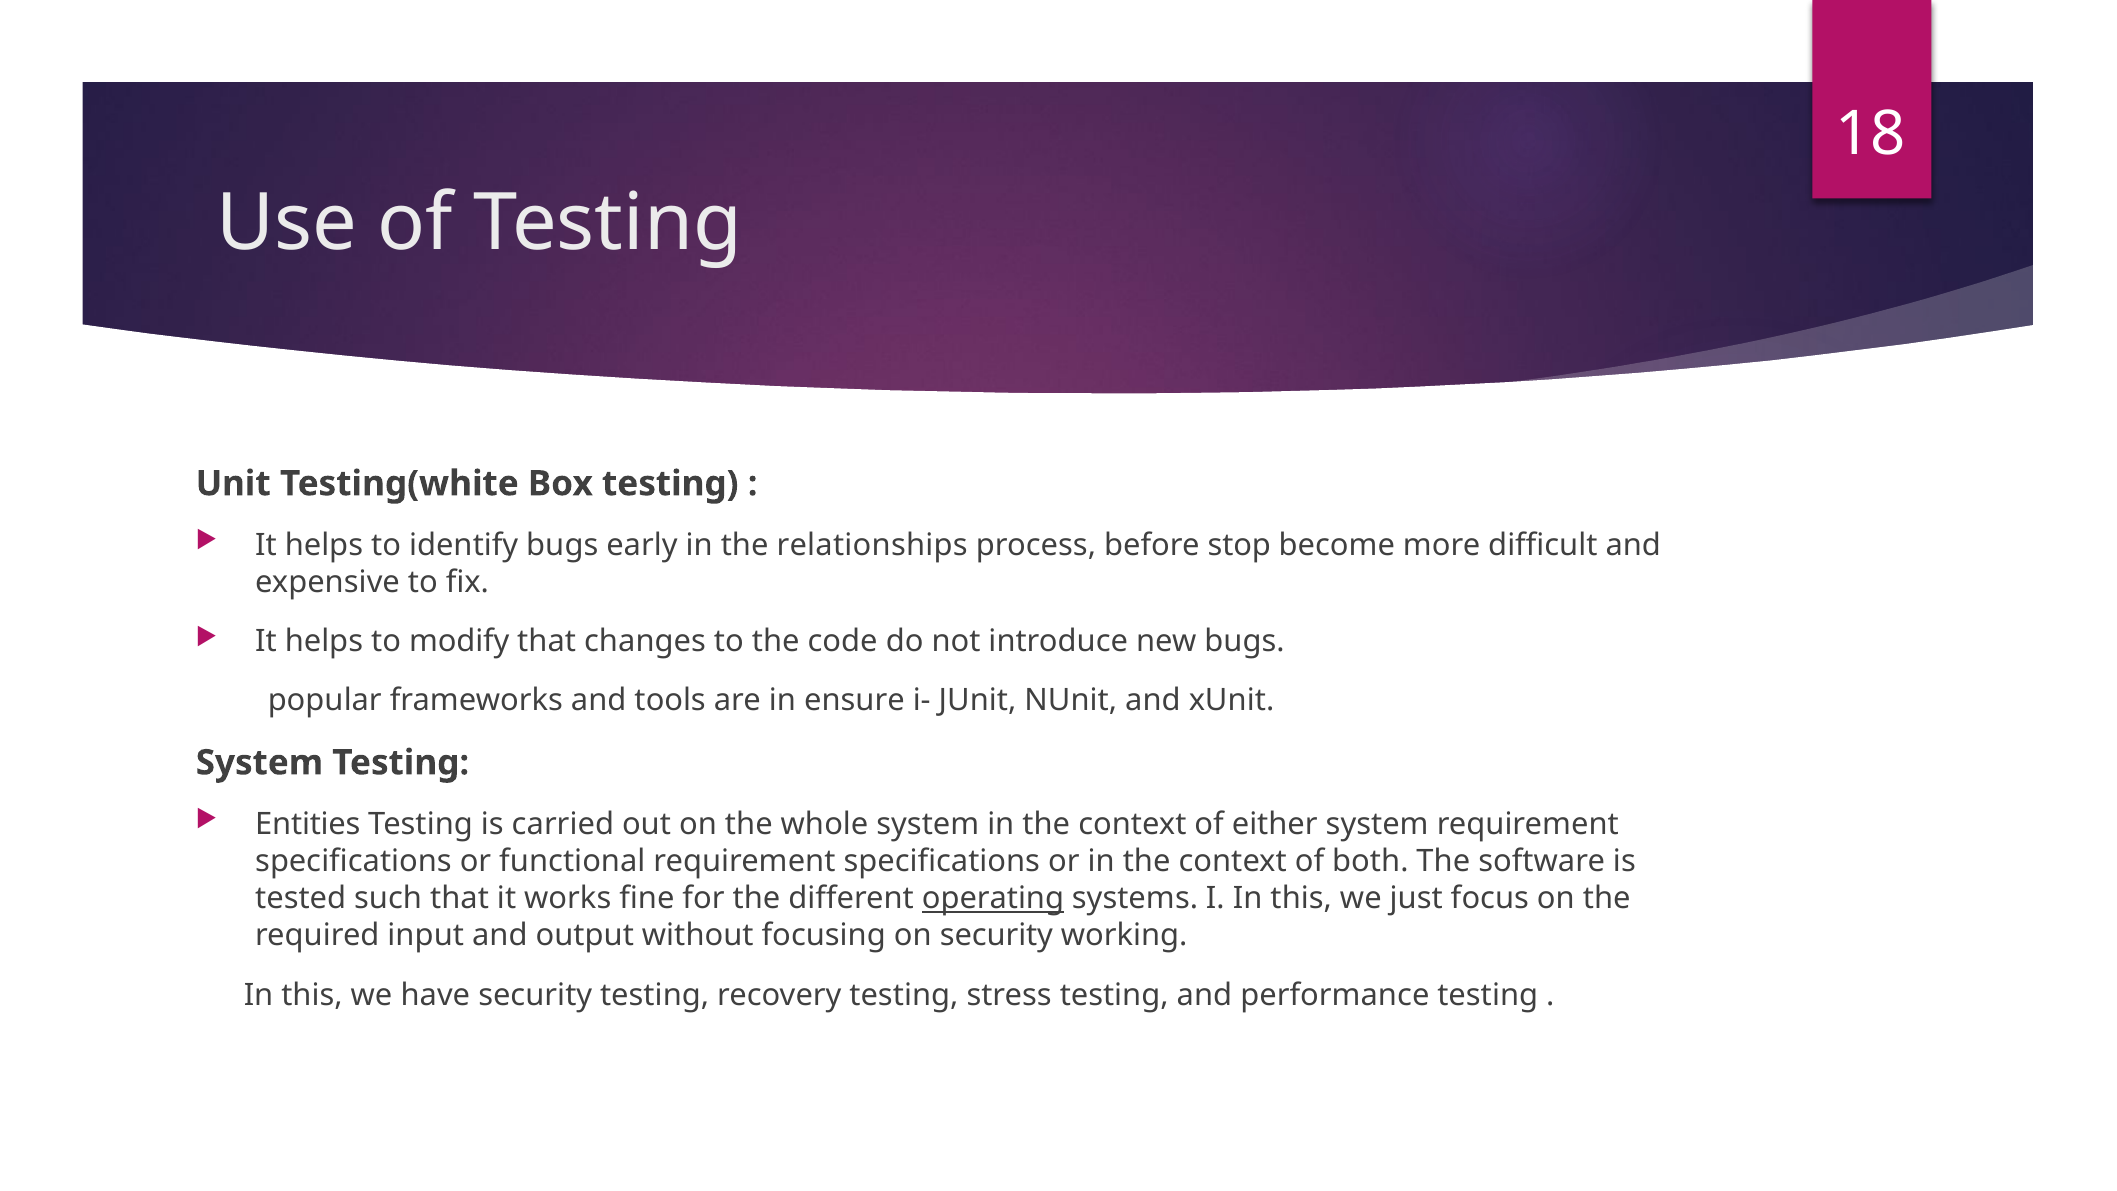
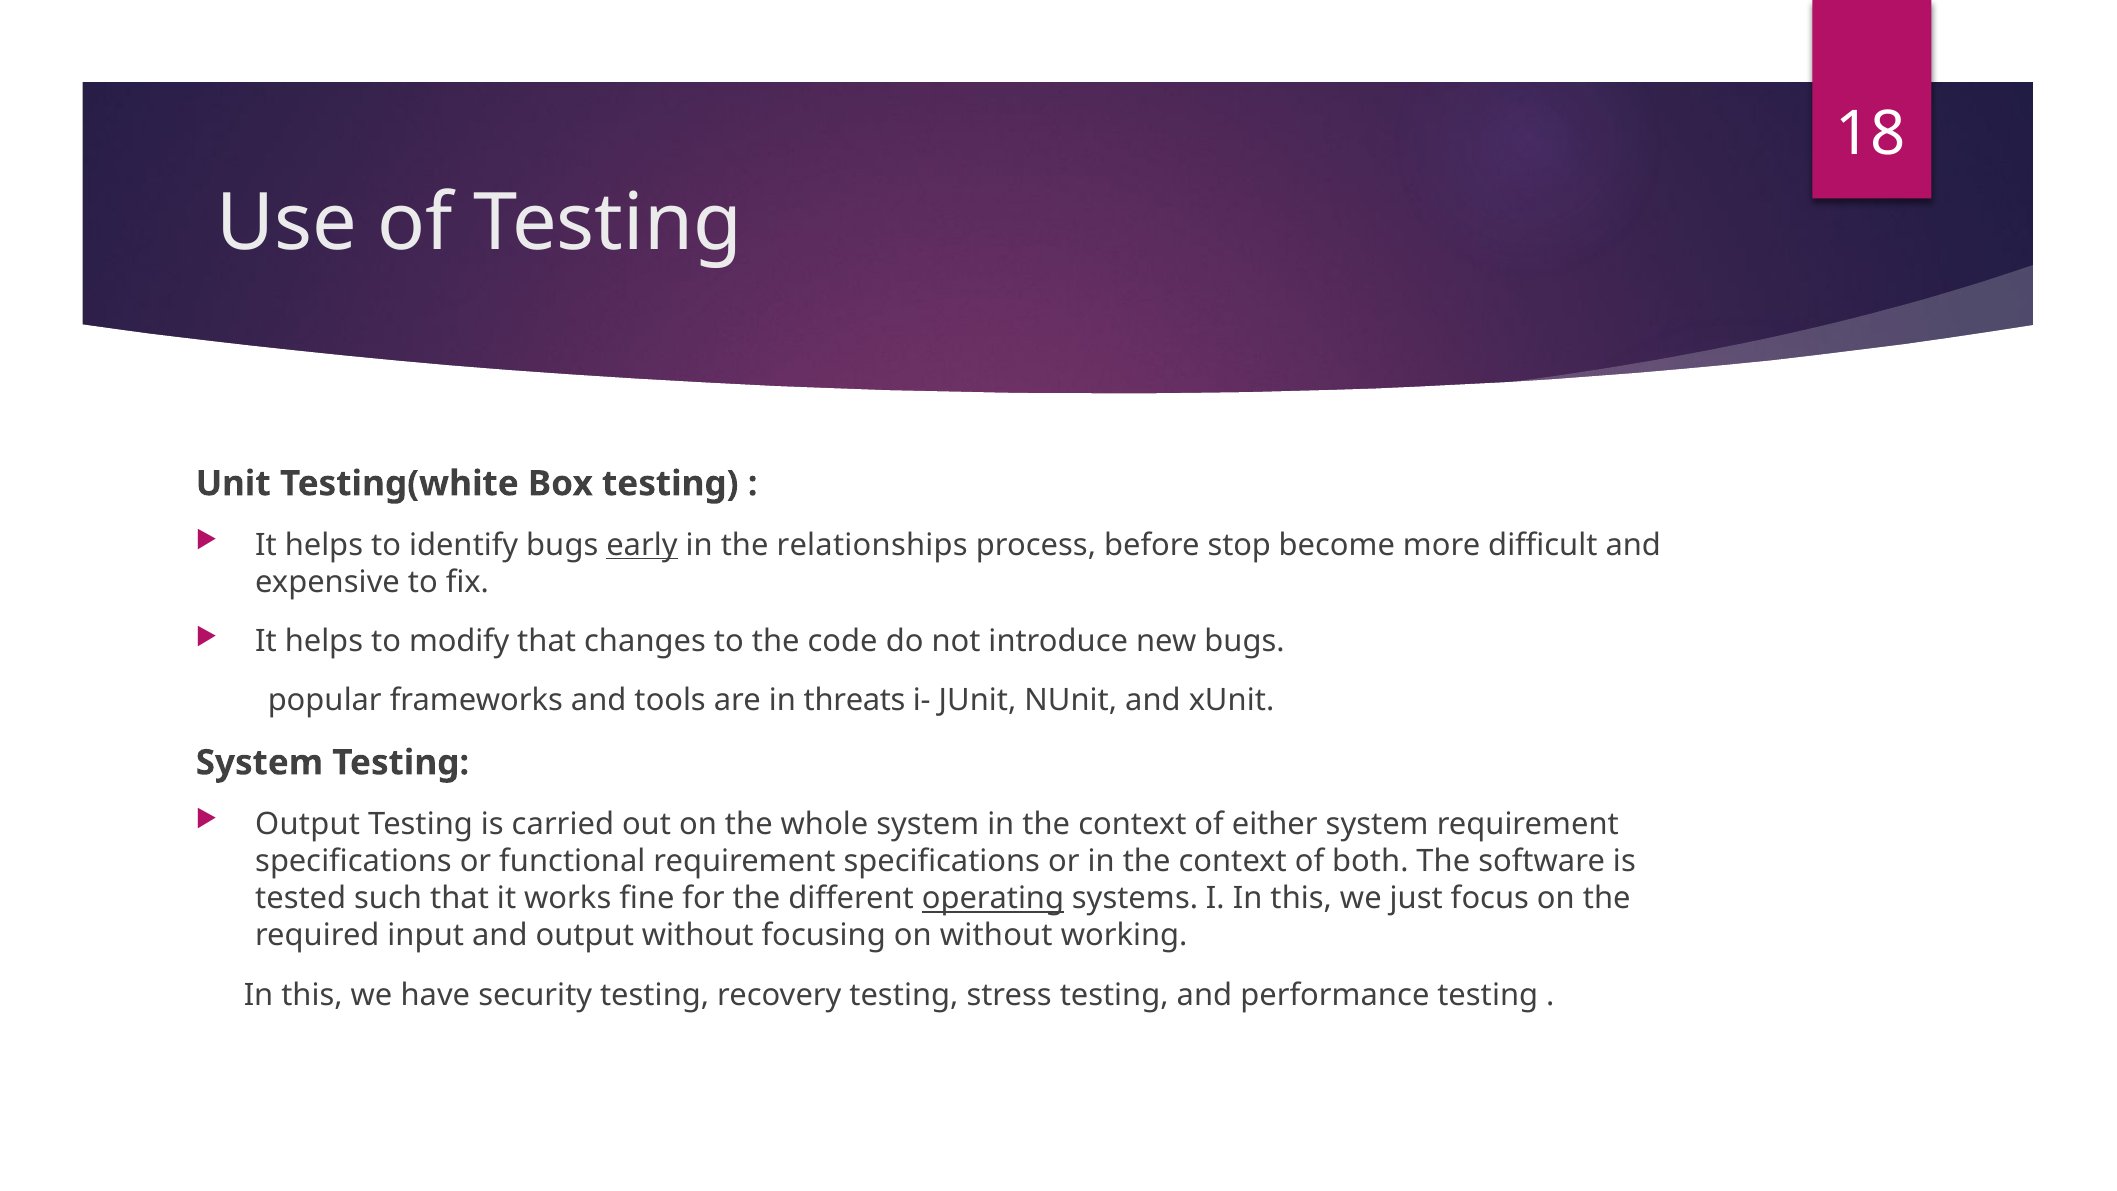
early underline: none -> present
ensure: ensure -> threats
Entities at (308, 824): Entities -> Output
on security: security -> without
